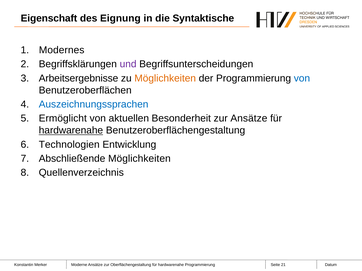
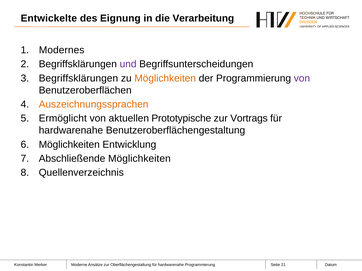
Eigenschaft: Eigenschaft -> Entwickelte
Syntaktische: Syntaktische -> Verarbeitung
Arbeitsergebnisse at (79, 78): Arbeitsergebnisse -> Begriffsklärungen
von at (302, 78) colour: blue -> purple
Auszeichnungssprachen colour: blue -> orange
Besonderheit: Besonderheit -> Prototypische
zur Ansätze: Ansätze -> Vortrags
hardwarenahe at (71, 131) underline: present -> none
Technologien at (69, 145): Technologien -> Möglichkeiten
